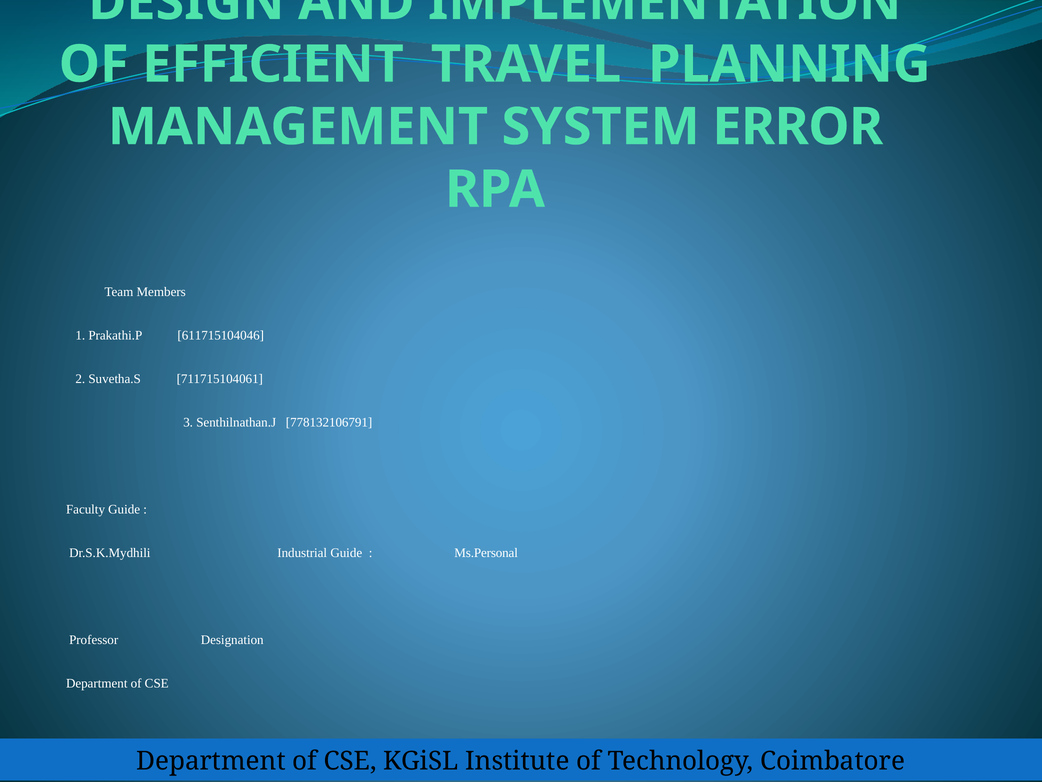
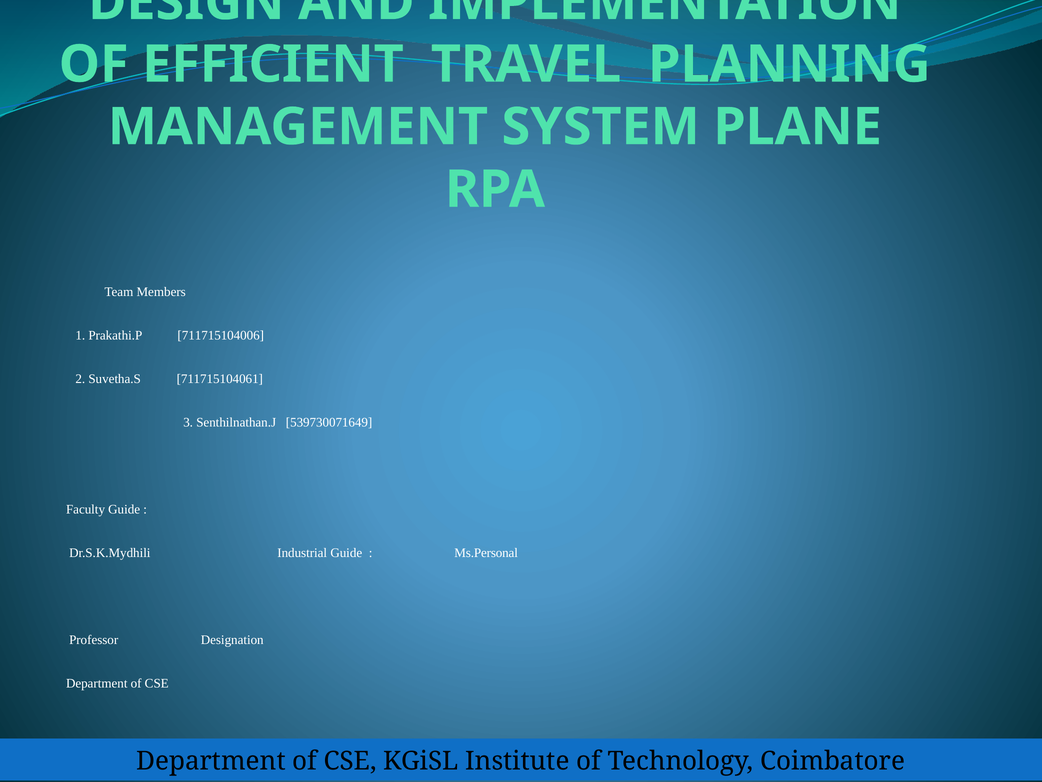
ERROR: ERROR -> PLANE
611715104046: 611715104046 -> 711715104006
778132106791: 778132106791 -> 539730071649
